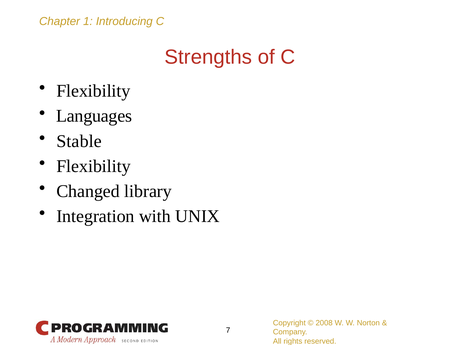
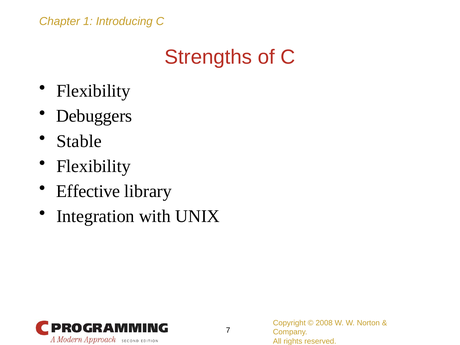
Languages: Languages -> Debuggers
Changed: Changed -> Effective
